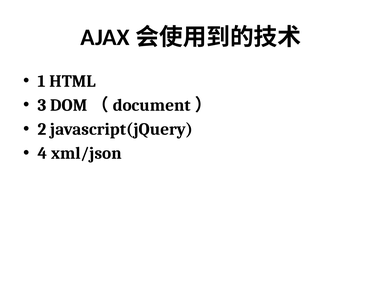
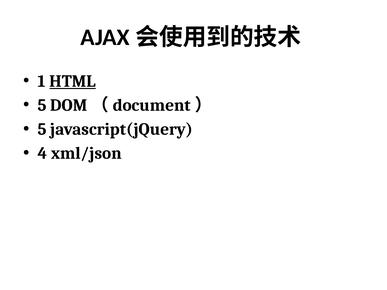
HTML underline: none -> present
3 at (42, 105): 3 -> 5
2 at (42, 129): 2 -> 5
